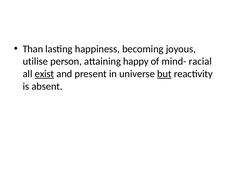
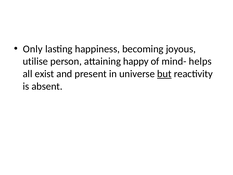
Than: Than -> Only
racial: racial -> helps
exist underline: present -> none
